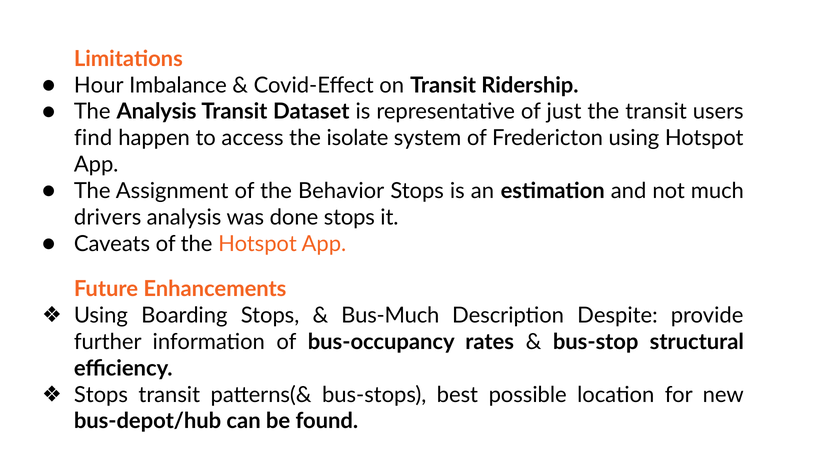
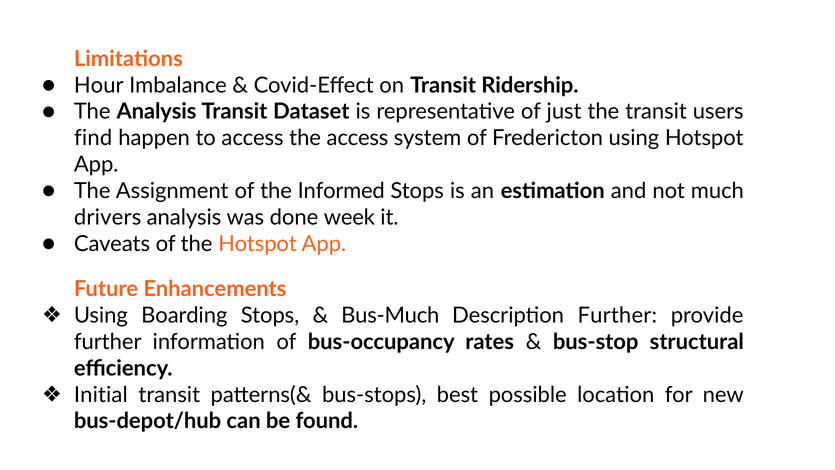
the isolate: isolate -> access
Behavior: Behavior -> Informed
done stops: stops -> week
Description Despite: Despite -> Further
Stops at (101, 394): Stops -> Initial
